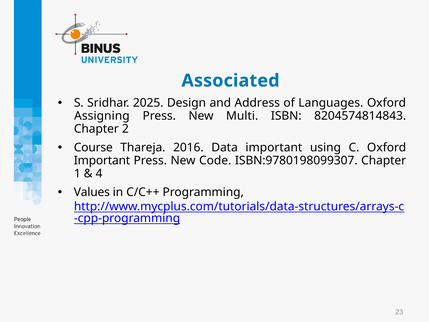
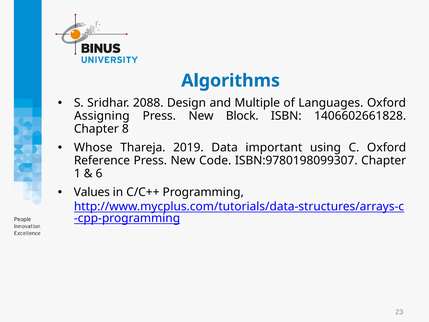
Associated: Associated -> Algorithms
2025: 2025 -> 2088
Address: Address -> Multiple
Multi: Multi -> Block
8204574814843: 8204574814843 -> 1406602661828
2: 2 -> 8
Course: Course -> Whose
2016: 2016 -> 2019
Important at (102, 160): Important -> Reference
4: 4 -> 6
